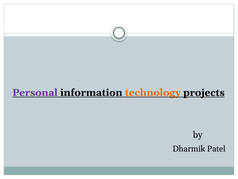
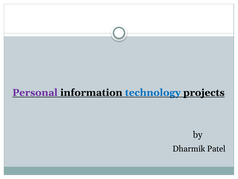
technology colour: orange -> blue
